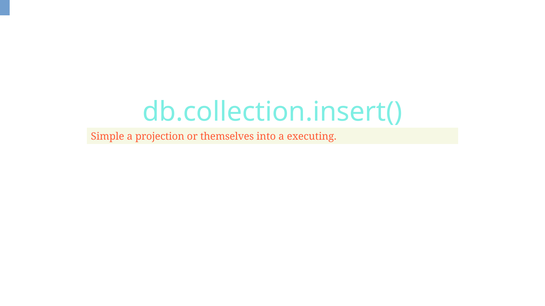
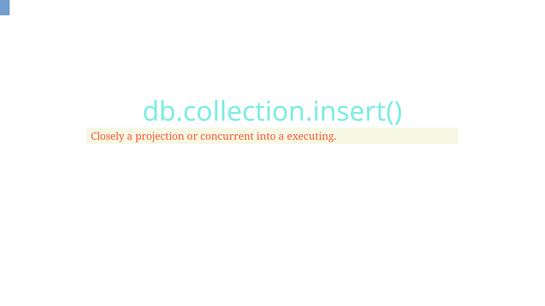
Simple: Simple -> Closely
themselves: themselves -> concurrent
